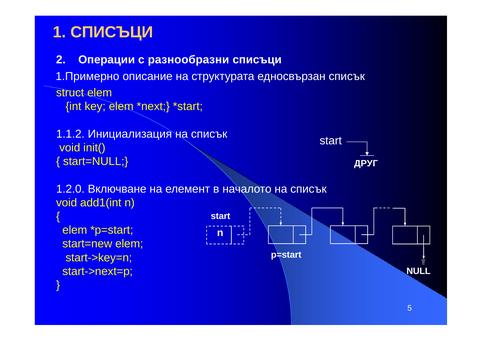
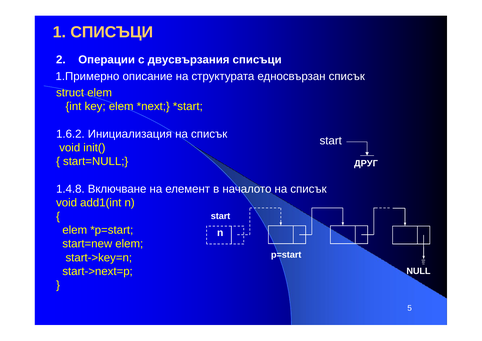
разнообразни: разнообразни -> двусвързания
1.1.2: 1.1.2 -> 1.6.2
1.2.0: 1.2.0 -> 1.4.8
